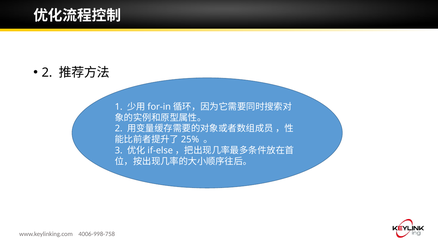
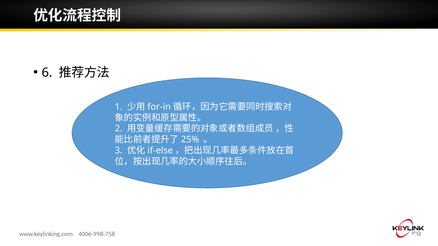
2 at (47, 73): 2 -> 6
